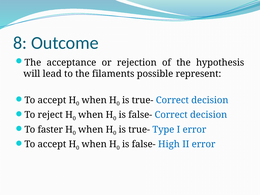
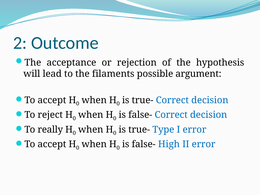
8: 8 -> 2
represent: represent -> argument
faster: faster -> really
